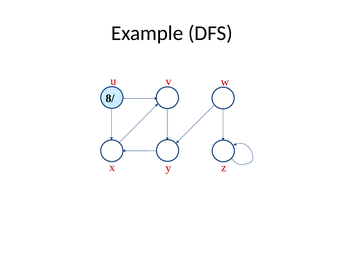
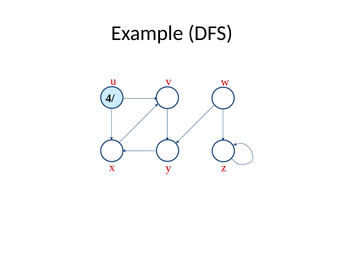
8/: 8/ -> 4/
